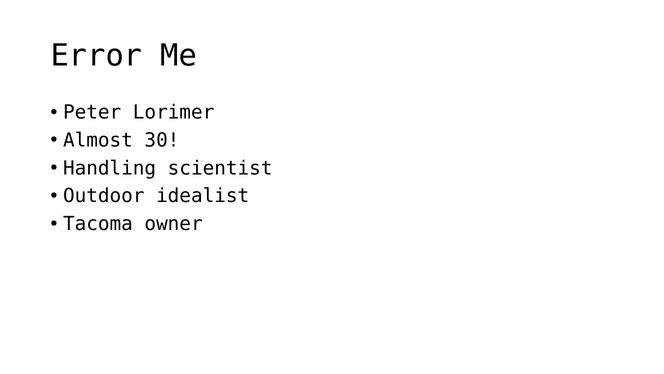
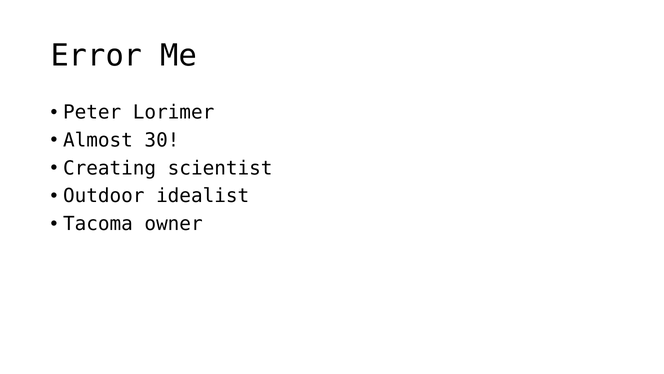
Handling: Handling -> Creating
